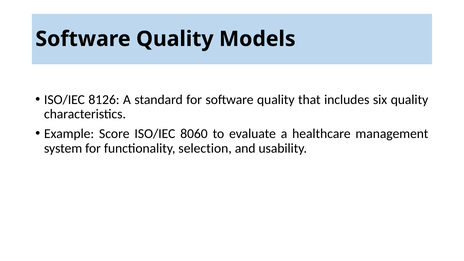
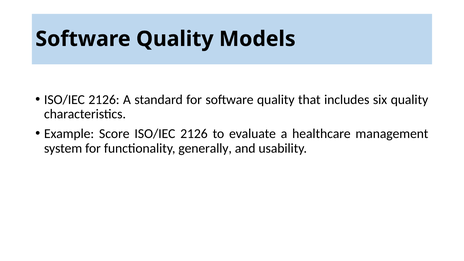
8126 at (104, 100): 8126 -> 2126
8060 at (194, 134): 8060 -> 2126
selection: selection -> generally
